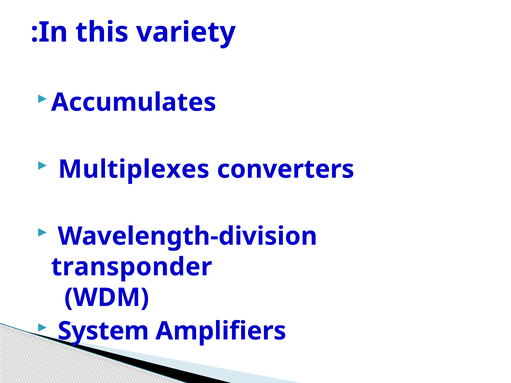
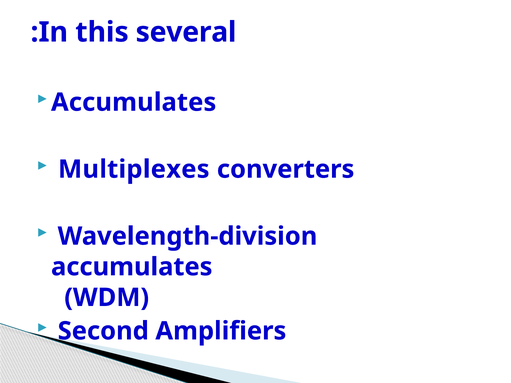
variety: variety -> several
transponder at (132, 267): transponder -> accumulates
System: System -> Second
